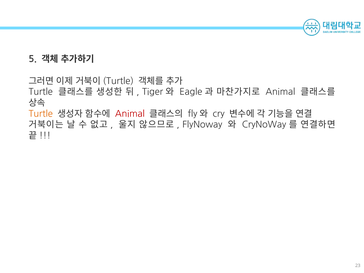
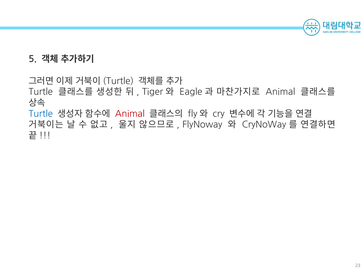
Turtle at (41, 114) colour: orange -> blue
